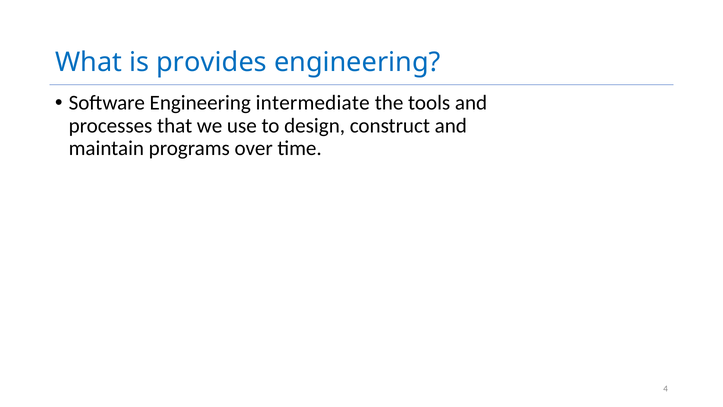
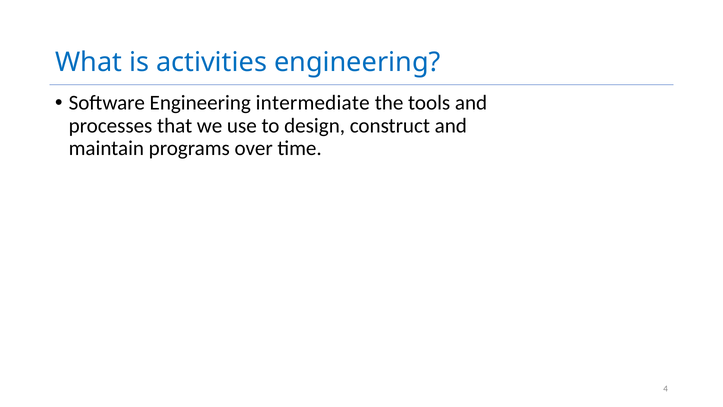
provides: provides -> activities
